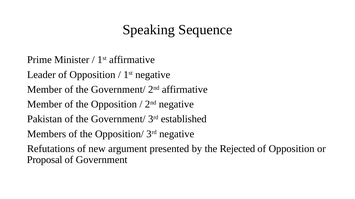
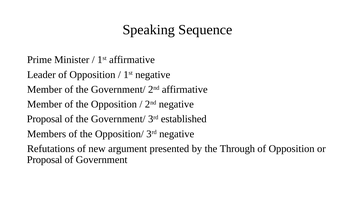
Pakistan at (45, 119): Pakistan -> Proposal
Rejected: Rejected -> Through
